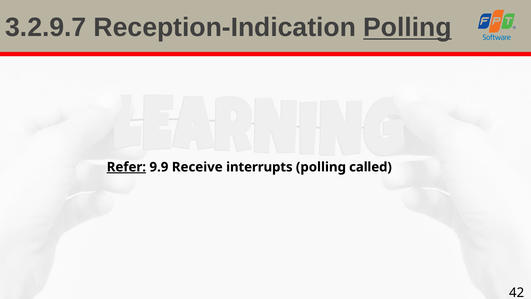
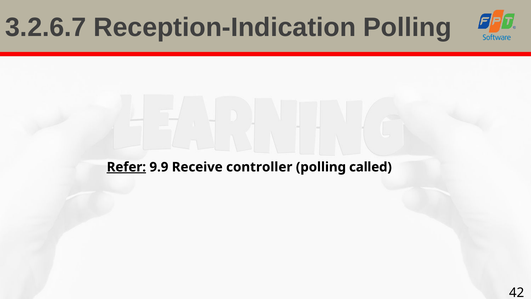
3.2.9.7: 3.2.9.7 -> 3.2.6.7
Polling at (407, 28) underline: present -> none
interrupts: interrupts -> controller
